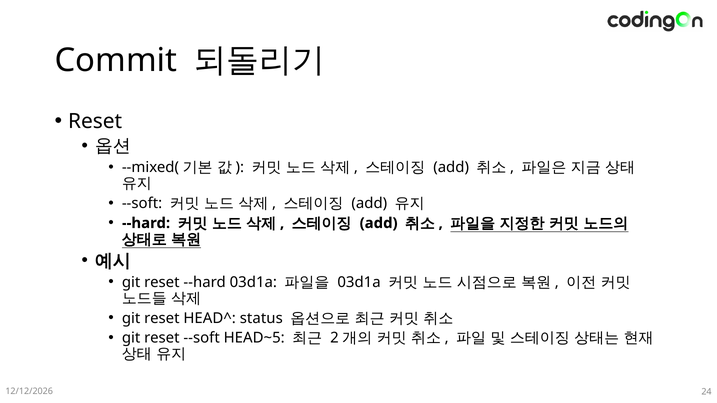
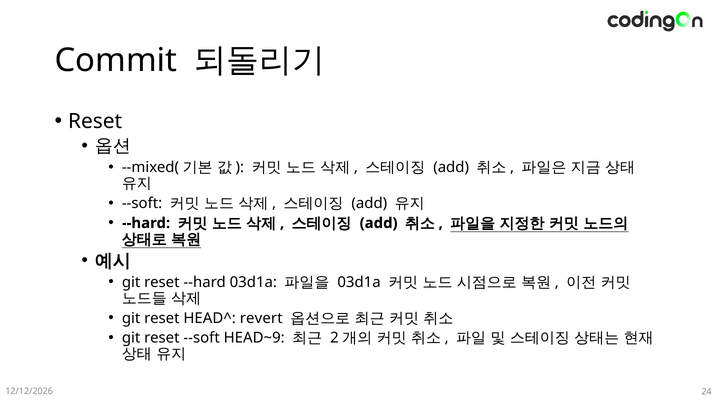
status: status -> revert
HEAD~5: HEAD~5 -> HEAD~9
